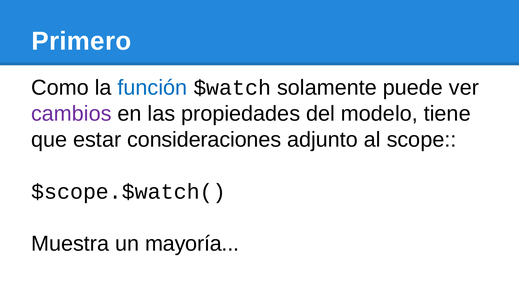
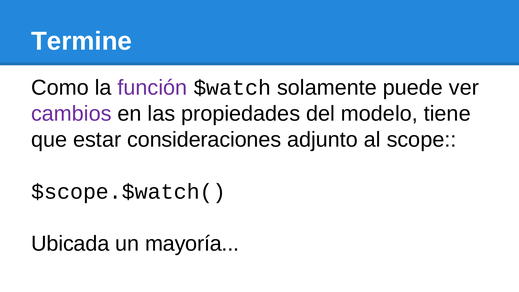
Primero: Primero -> Termine
función colour: blue -> purple
Muestra: Muestra -> Ubicada
